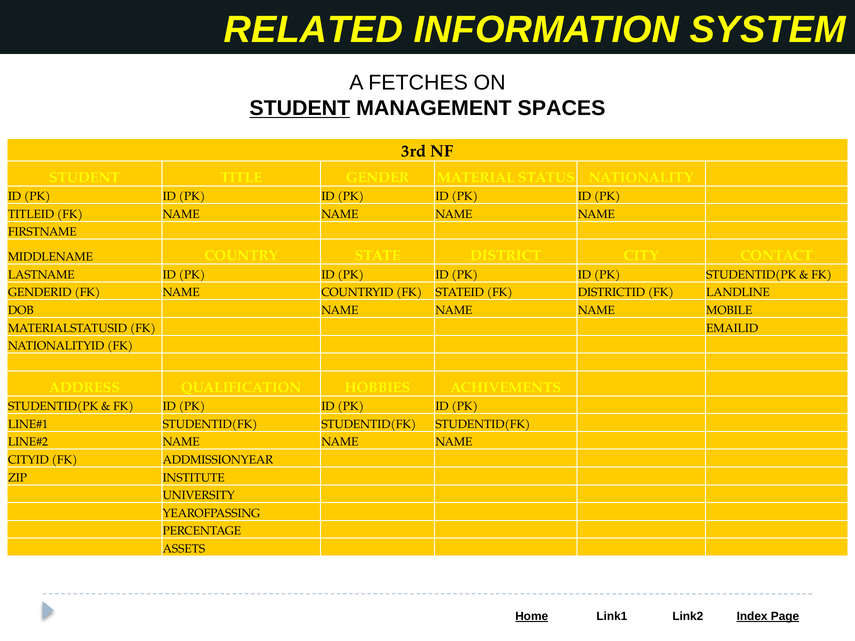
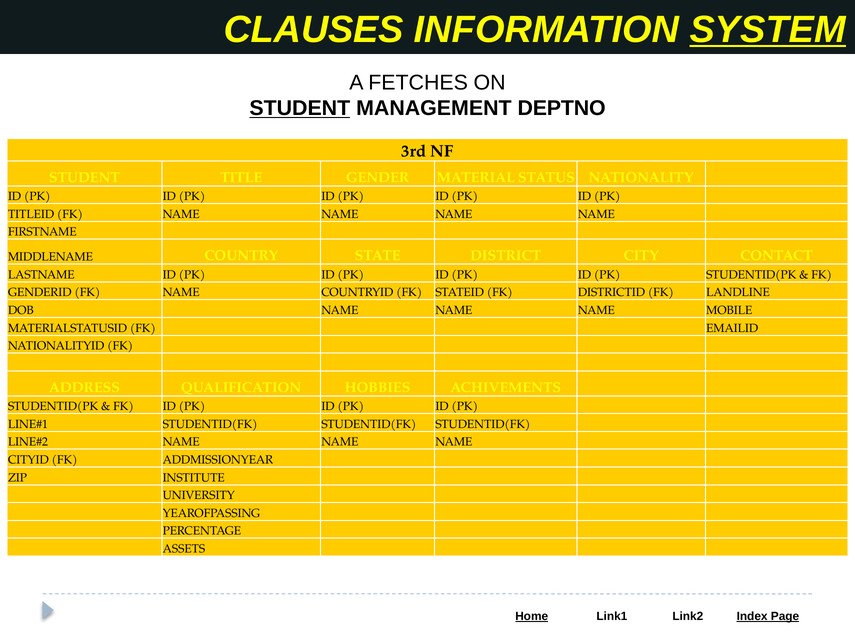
RELATED: RELATED -> CLAUSES
SYSTEM underline: none -> present
SPACES: SPACES -> DEPTNO
